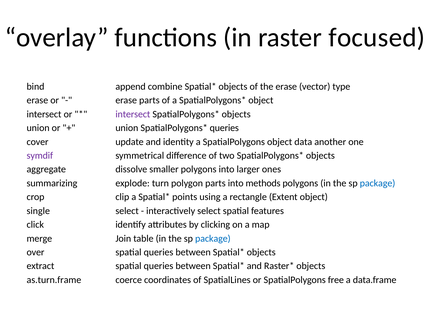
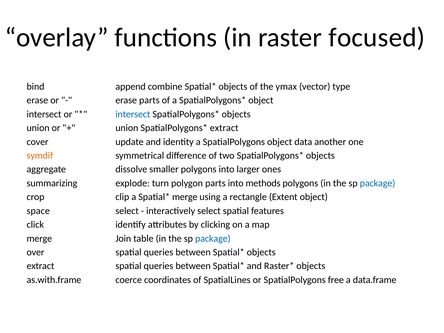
the erase: erase -> ymax
intersect at (133, 114) colour: purple -> blue
queries at (224, 128): queries -> extract
symdif colour: purple -> orange
points at (185, 197): points -> merge
single: single -> space
as.turn.frame: as.turn.frame -> as.with.frame
